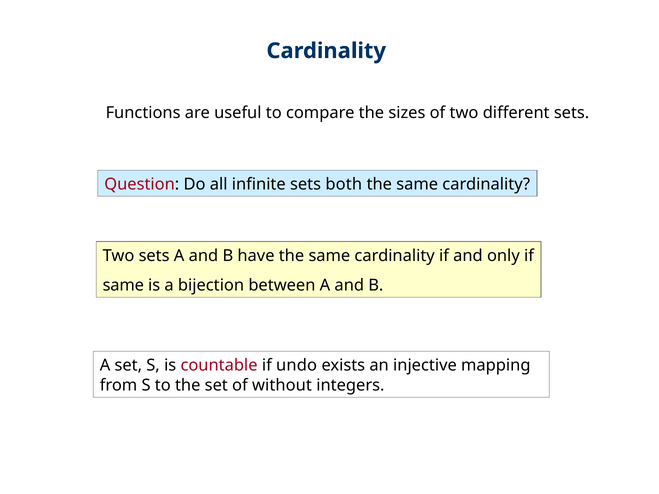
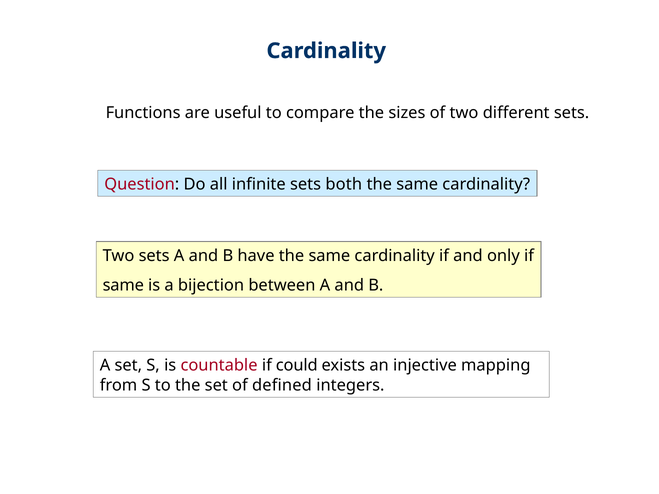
undo: undo -> could
without: without -> defined
